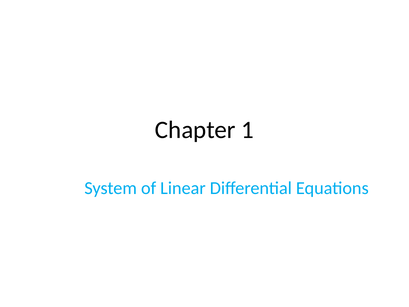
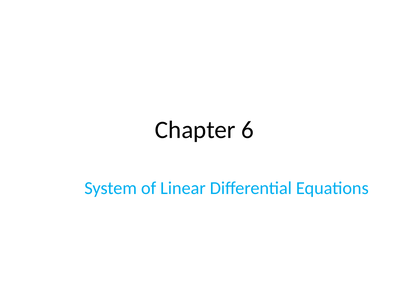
1: 1 -> 6
